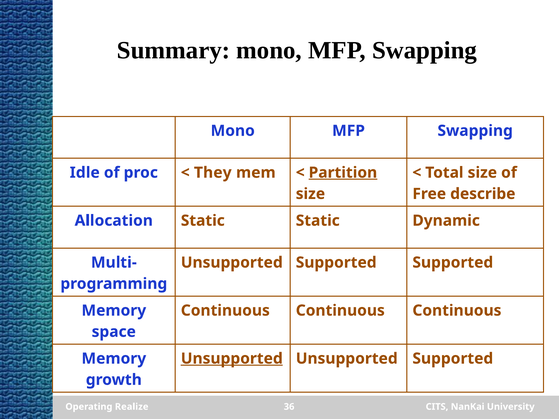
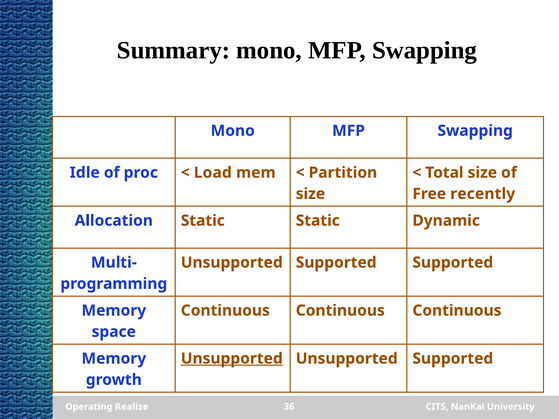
They: They -> Load
Partition underline: present -> none
describe: describe -> recently
